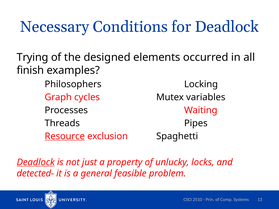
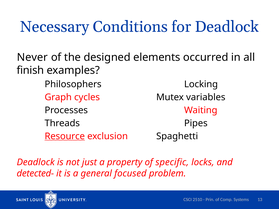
Trying: Trying -> Never
Deadlock at (36, 162) underline: present -> none
unlucky: unlucky -> specific
feasible: feasible -> focused
